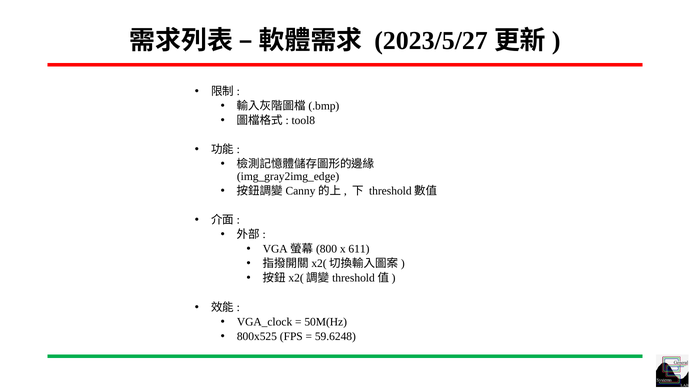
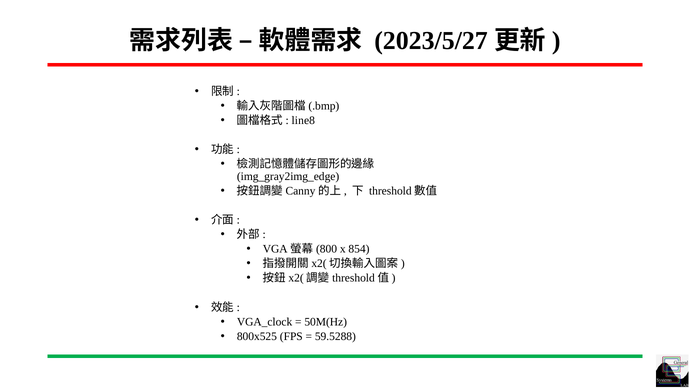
tool8: tool8 -> line8
611: 611 -> 854
59.6248: 59.6248 -> 59.5288
